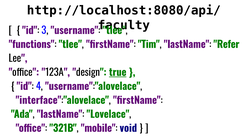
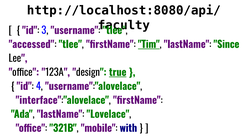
functions: functions -> accessed
Tim underline: none -> present
Refer: Refer -> Since
void: void -> with
